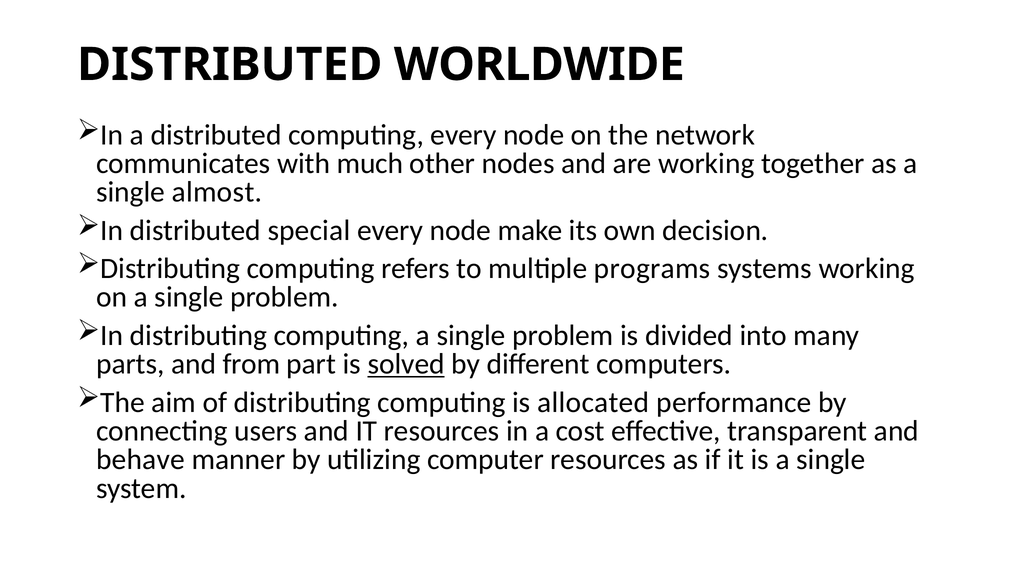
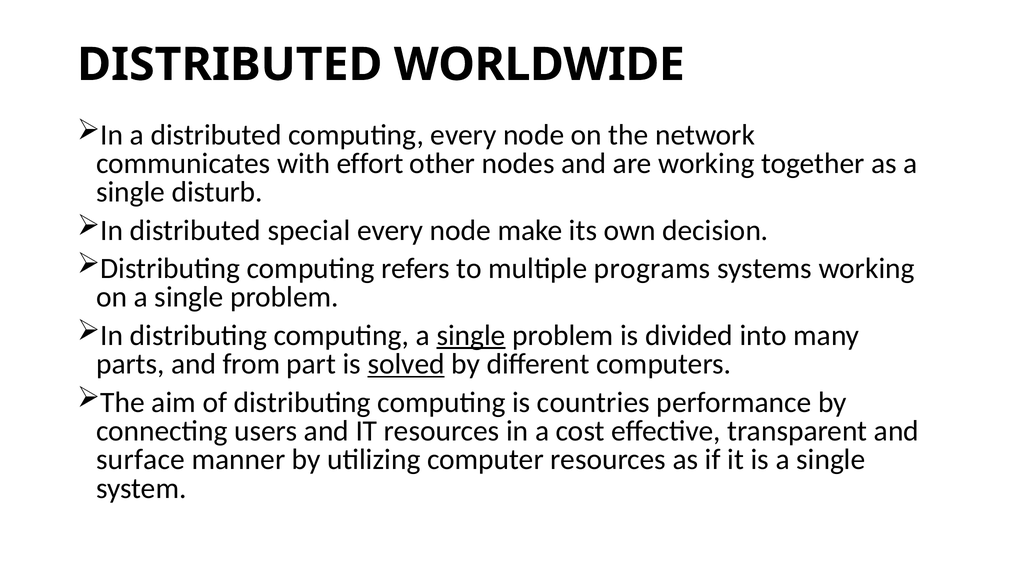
much: much -> effort
almost: almost -> disturb
single at (471, 336) underline: none -> present
allocated: allocated -> countries
behave: behave -> surface
